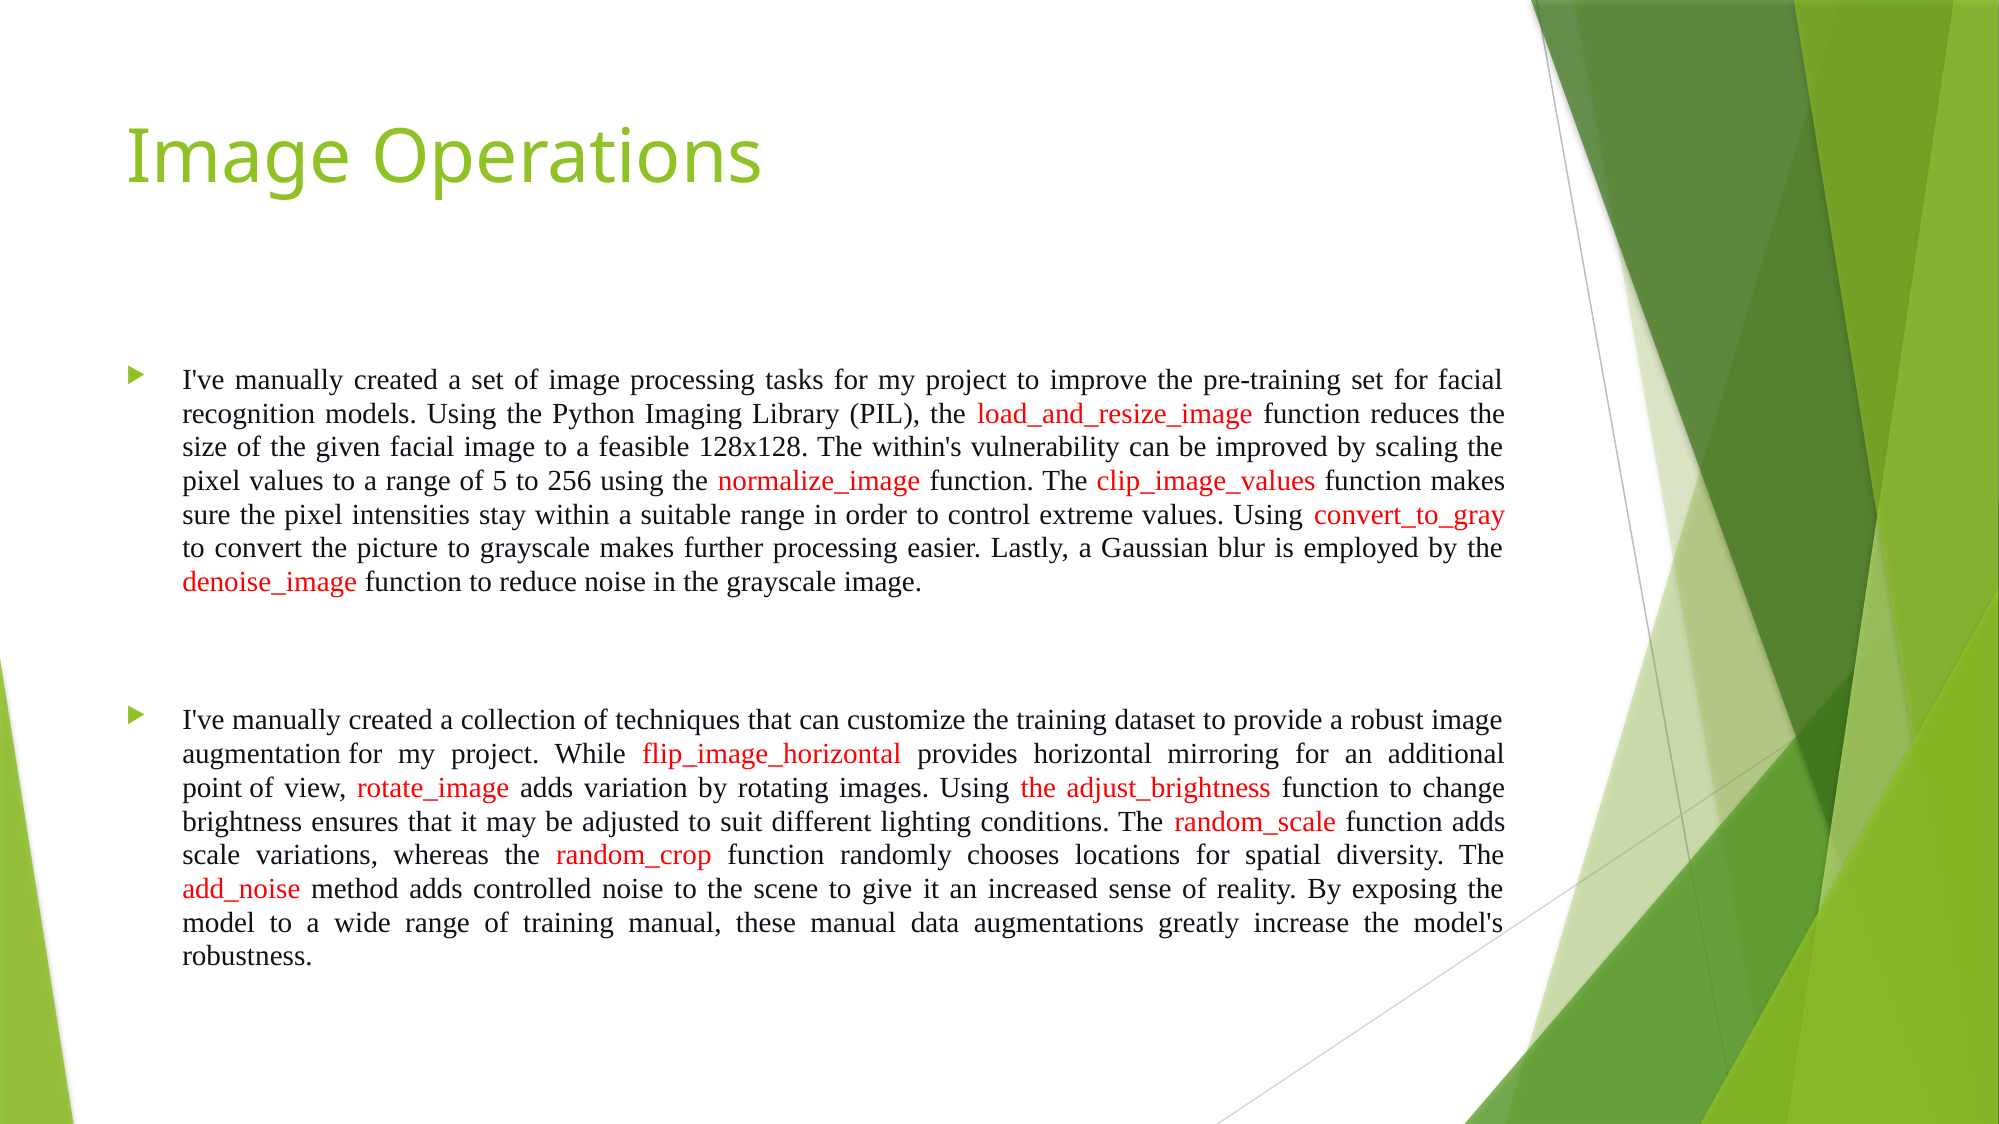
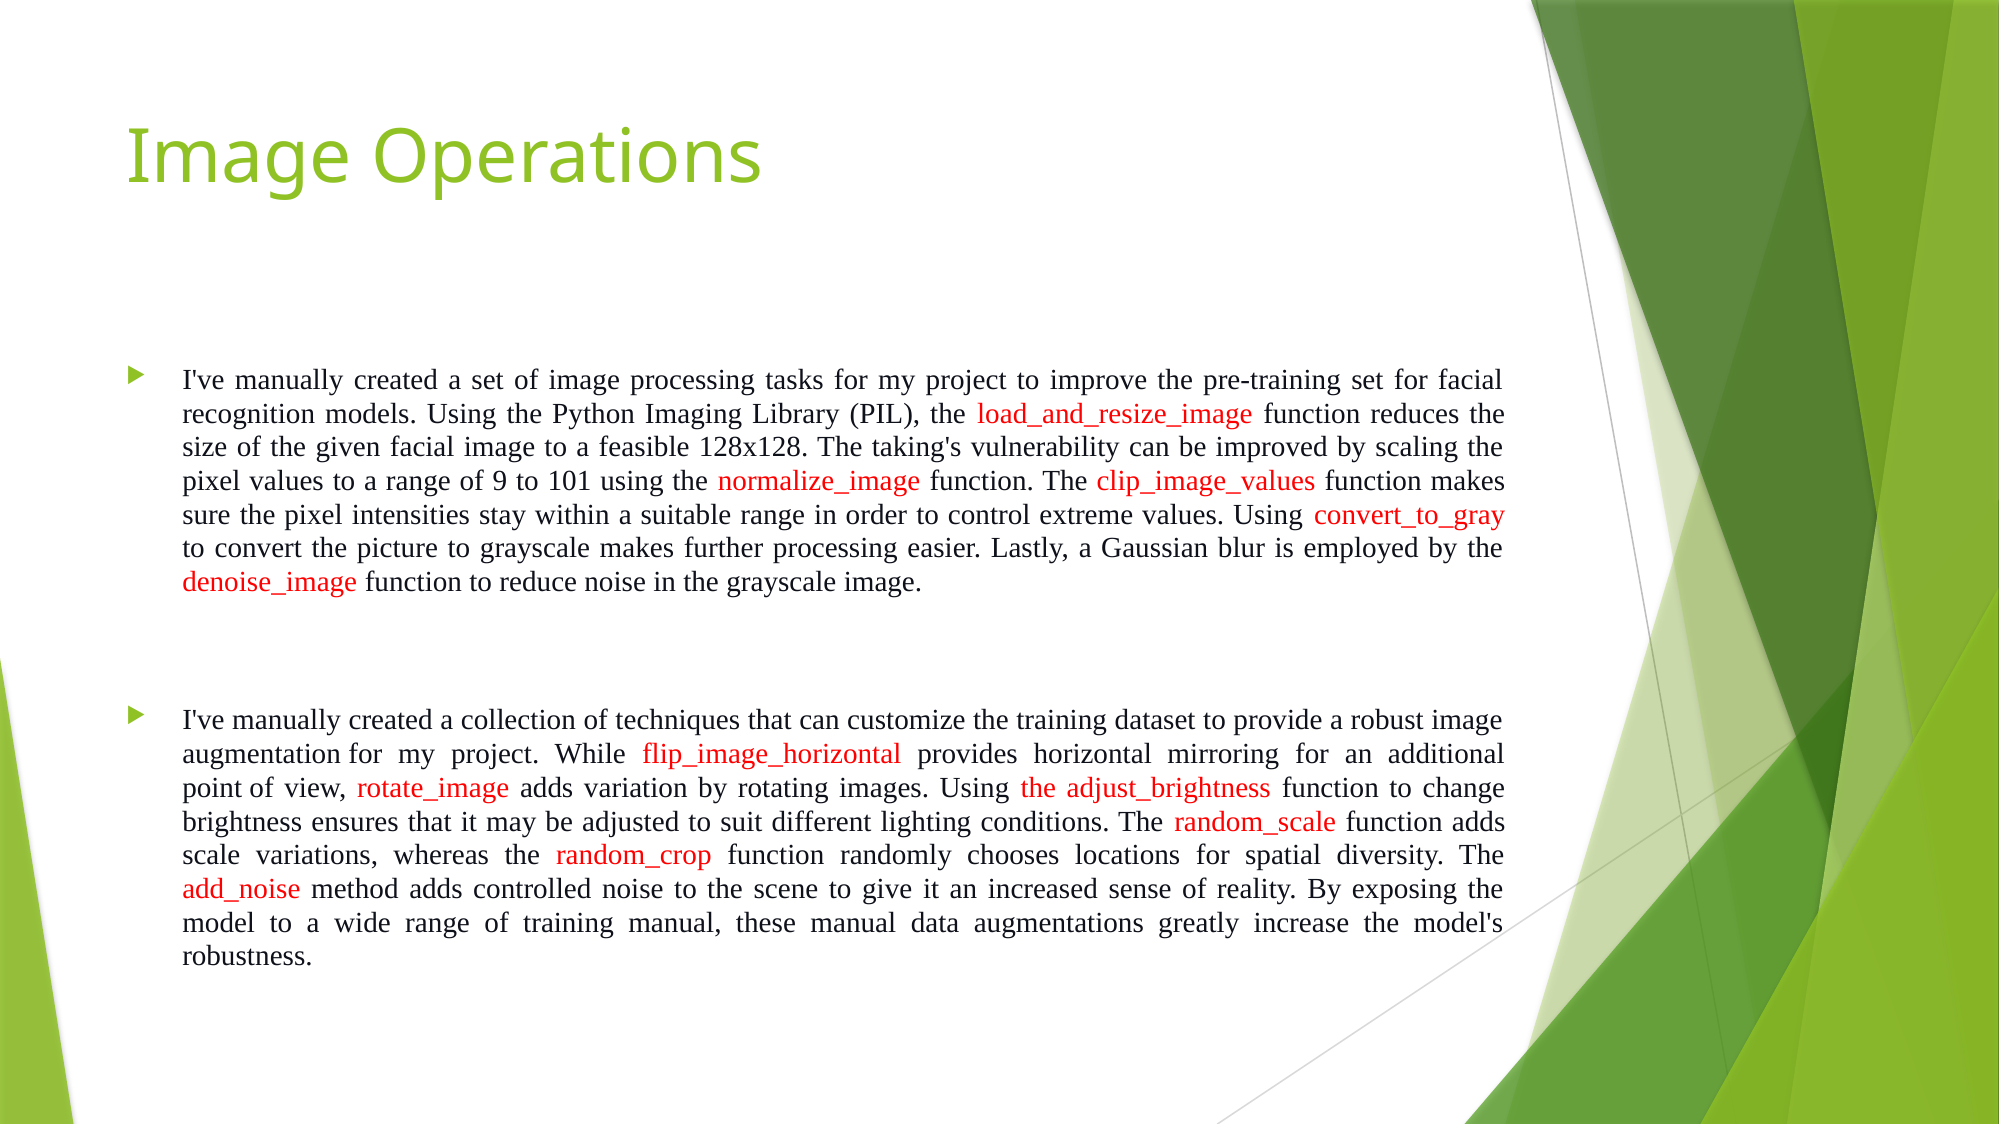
within's: within's -> taking's
5: 5 -> 9
256: 256 -> 101
